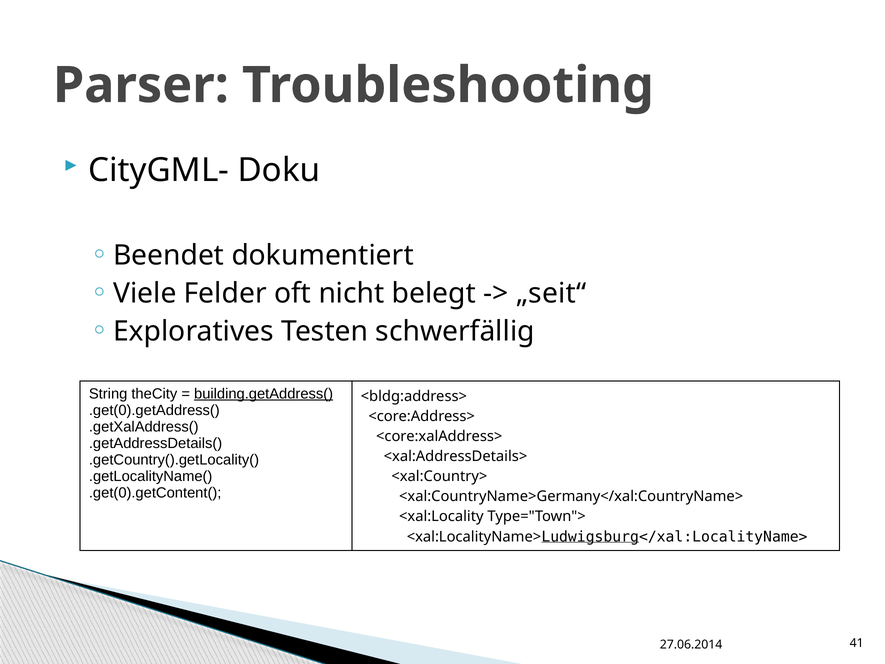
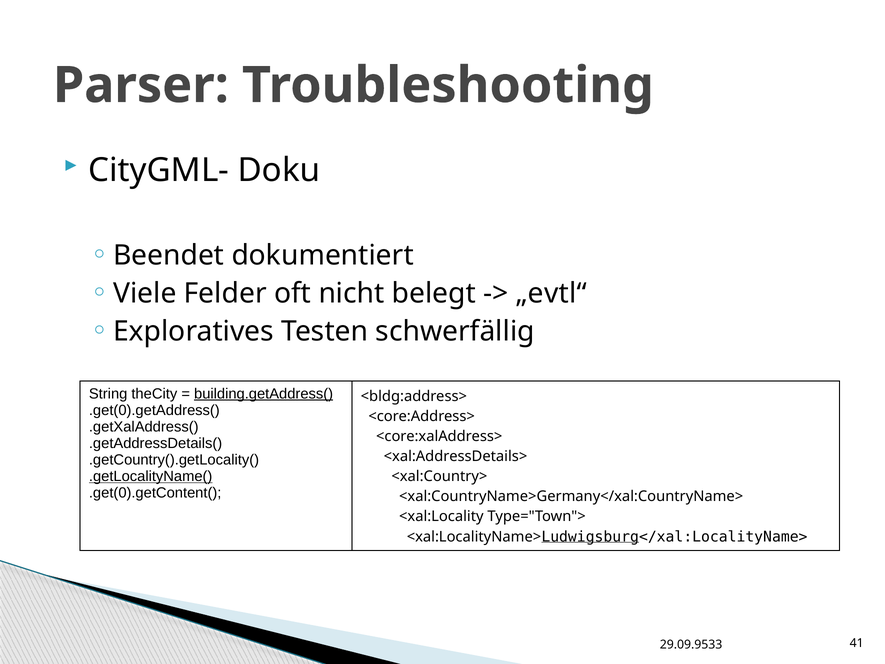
„seit“: „seit“ -> „evtl“
.getLocalityName( underline: none -> present
27.06.2014: 27.06.2014 -> 29.09.9533
